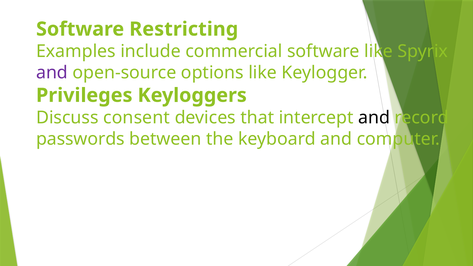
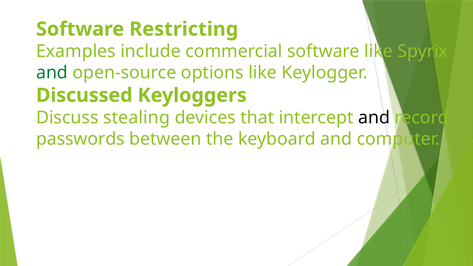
and at (52, 73) colour: purple -> green
Privileges: Privileges -> Discussed
consent: consent -> stealing
